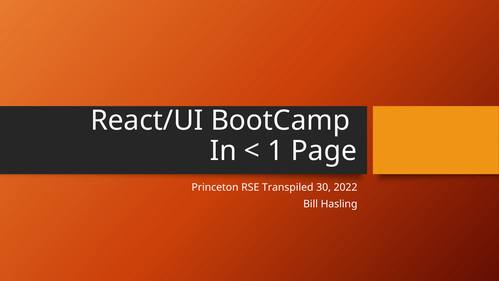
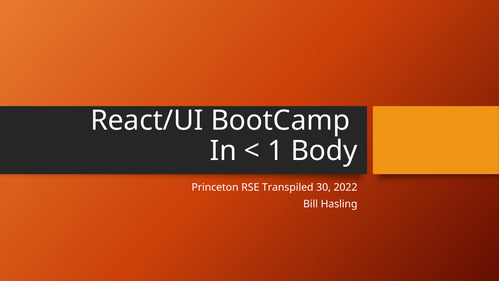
Page: Page -> Body
